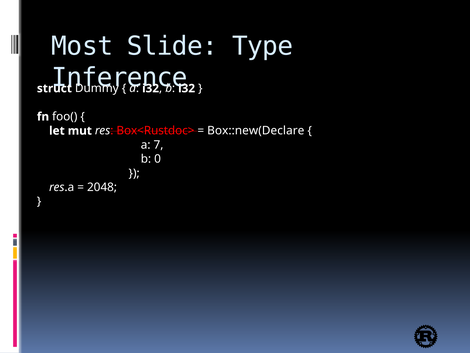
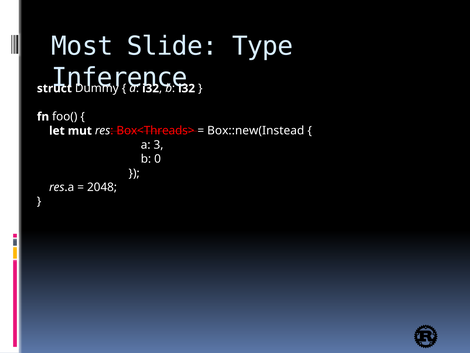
Box<Rustdoc>: Box<Rustdoc> -> Box<Threads>
Box::new(Declare: Box::new(Declare -> Box::new(Instead
7: 7 -> 3
